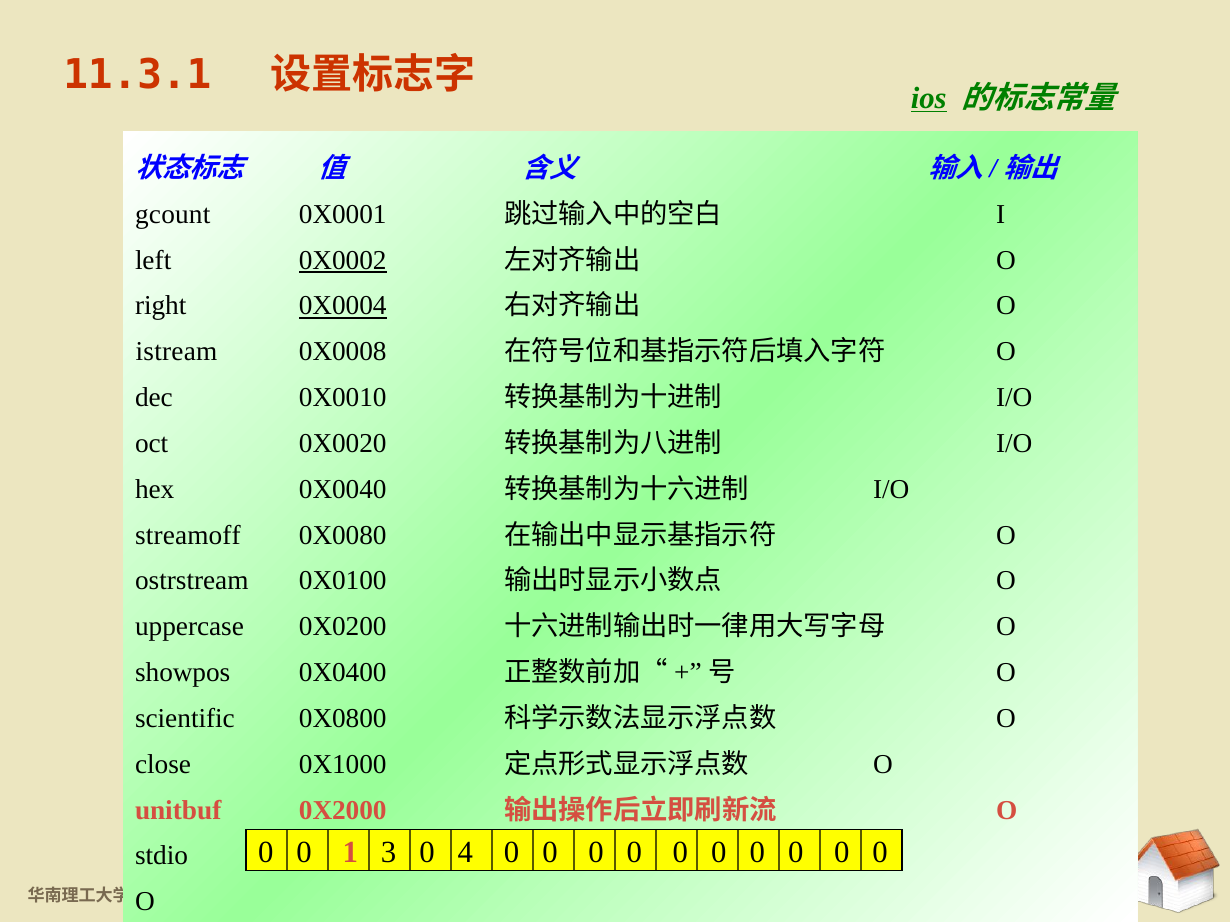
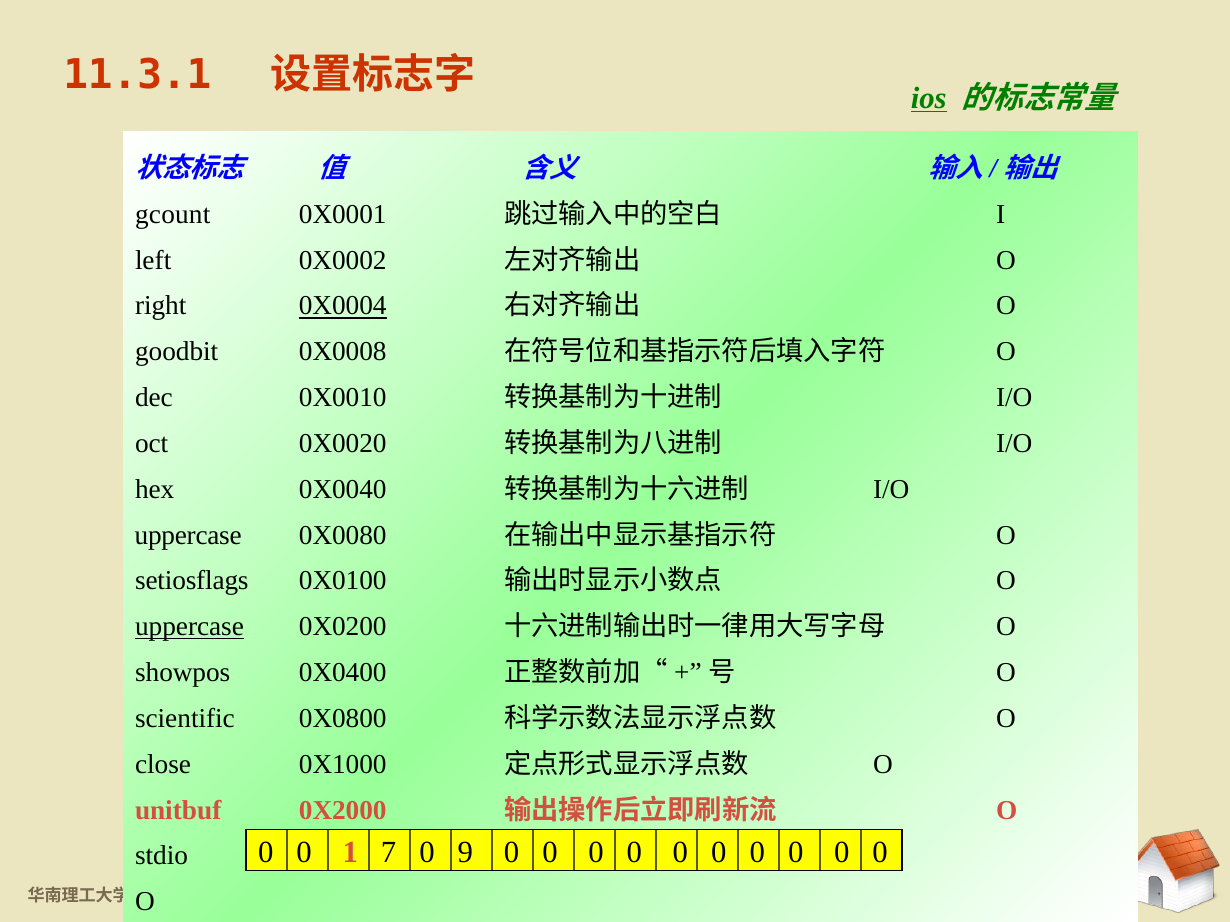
0X0002 underline: present -> none
istream: istream -> goodbit
streamoff at (188, 535): streamoff -> uppercase
ostrstream: ostrstream -> setiosflags
uppercase at (189, 627) underline: none -> present
3: 3 -> 7
4: 4 -> 9
